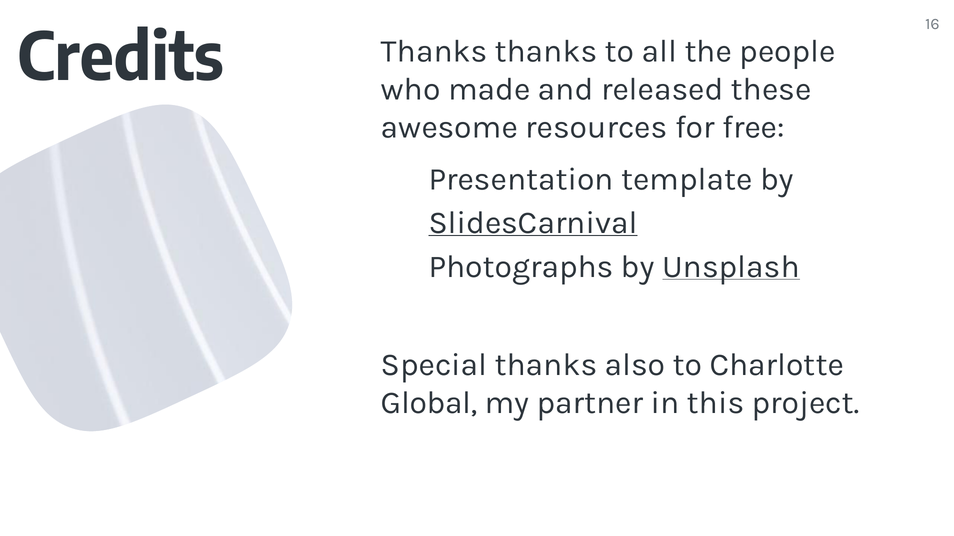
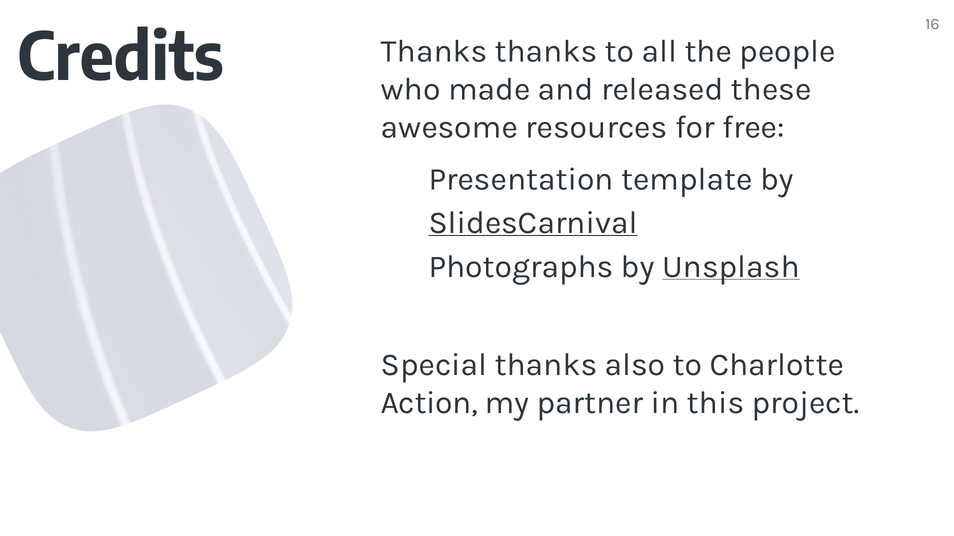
Global: Global -> Action
